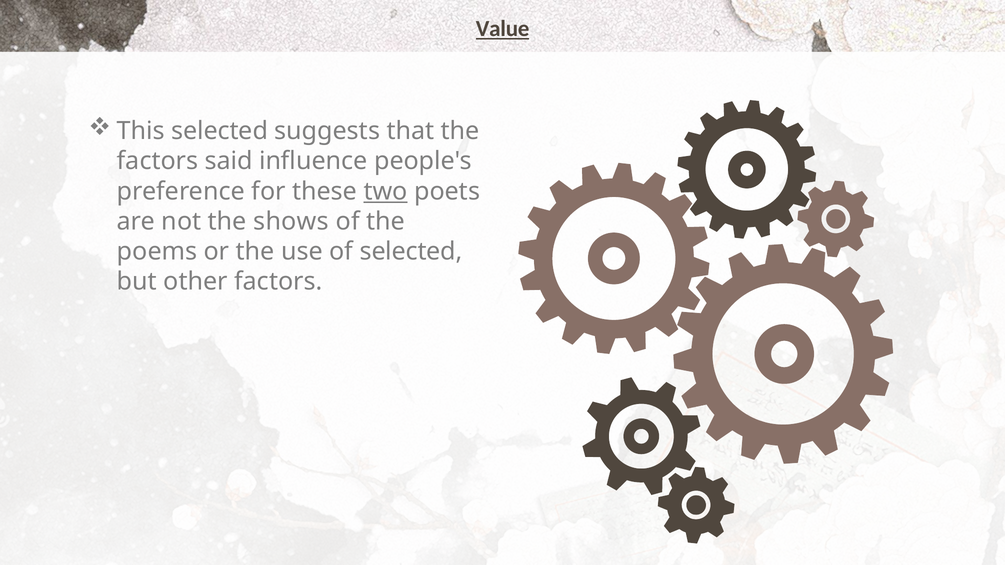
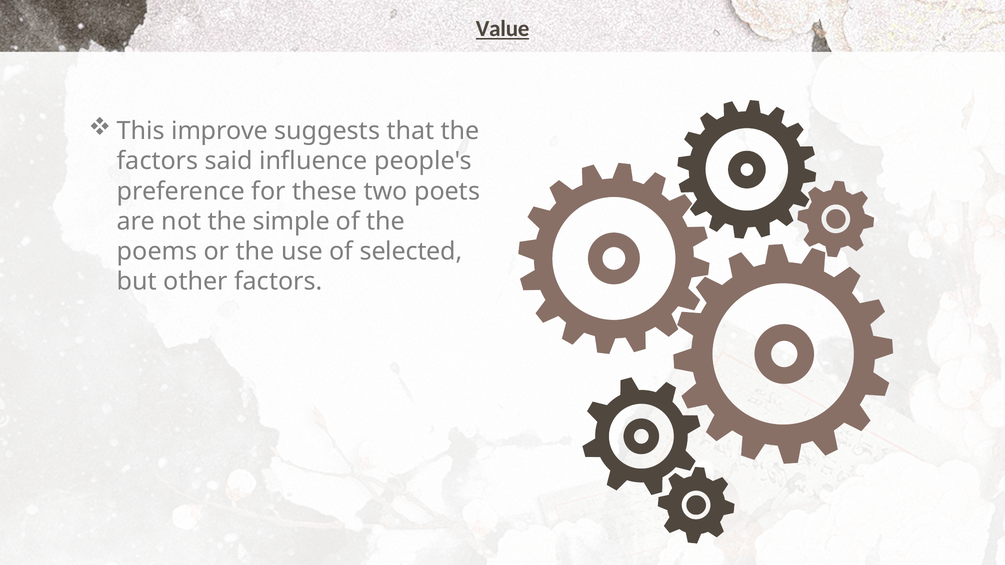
This selected: selected -> improve
two underline: present -> none
shows: shows -> simple
